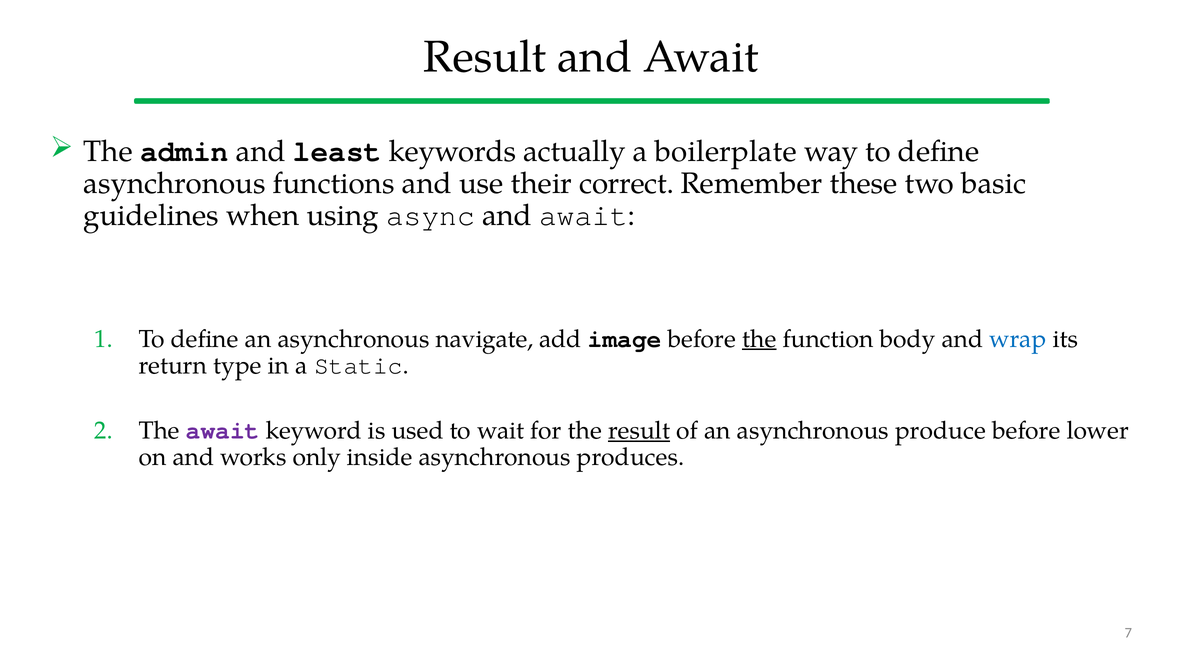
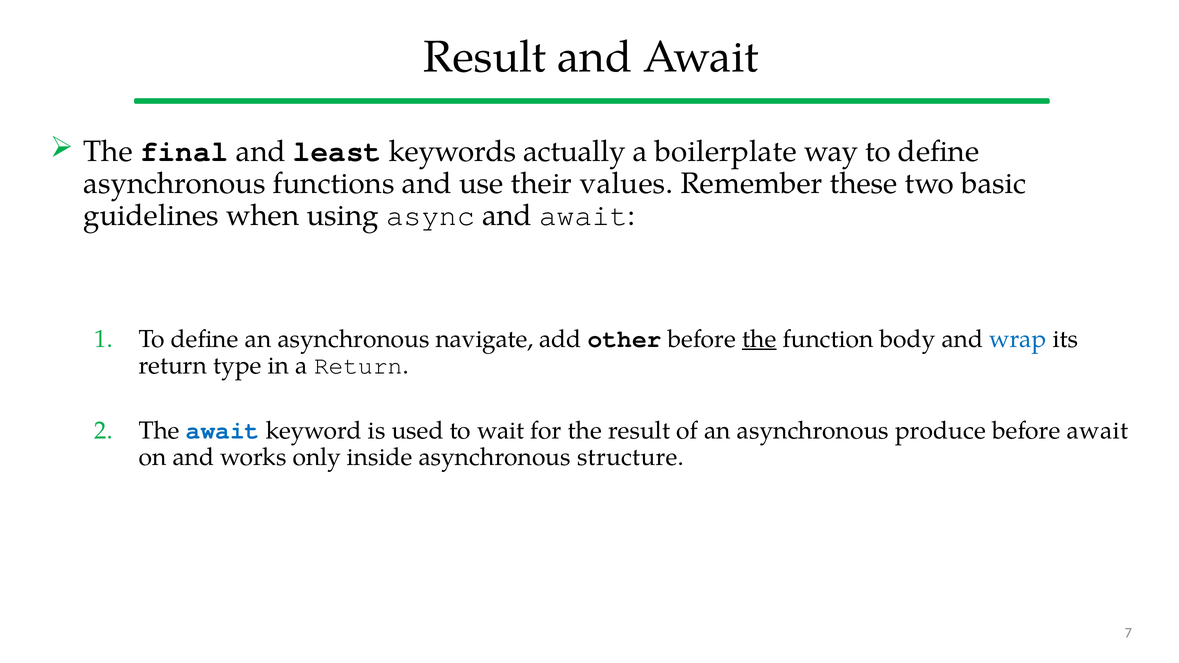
admin: admin -> final
correct: correct -> values
image: image -> other
a Static: Static -> Return
await at (223, 431) colour: purple -> blue
result at (639, 431) underline: present -> none
before lower: lower -> await
produces: produces -> structure
